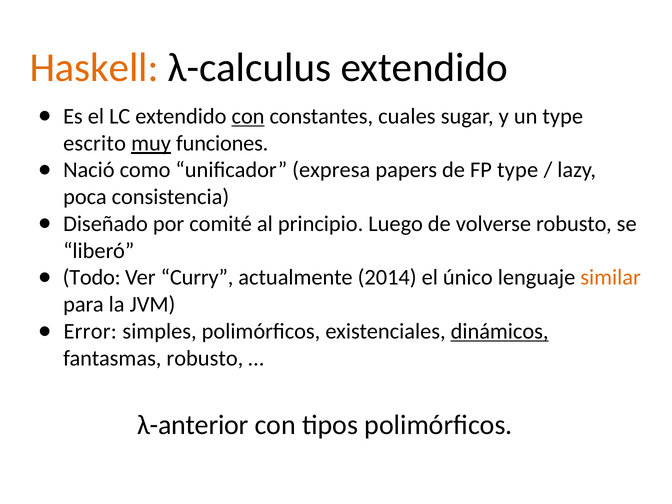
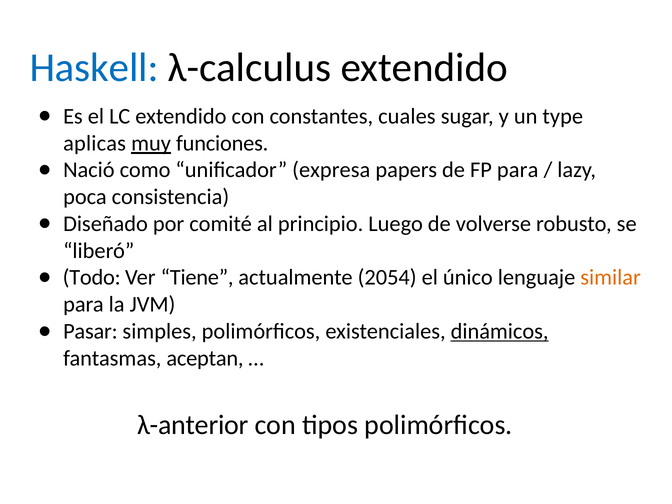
Haskell colour: orange -> blue
con at (248, 116) underline: present -> none
escrito: escrito -> aplicas
FP type: type -> para
Curry: Curry -> Tiene
2014: 2014 -> 2054
Error: Error -> Pasar
fantasmas robusto: robusto -> aceptan
